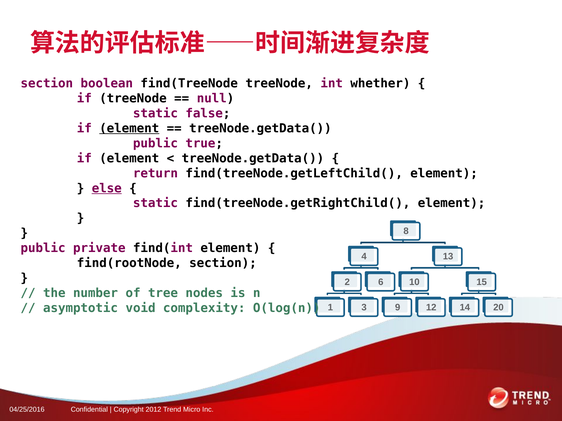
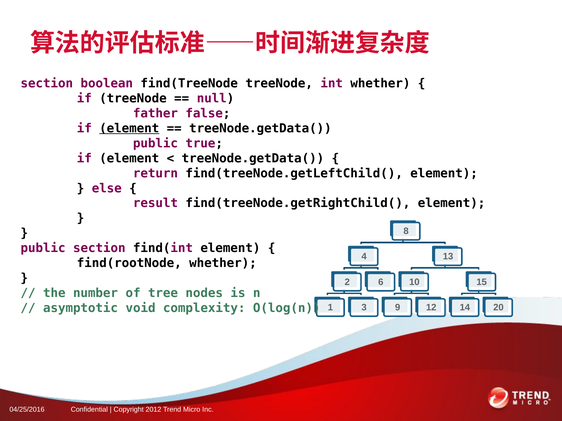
static at (155, 114): static -> father
else underline: present -> none
static at (155, 203): static -> result
public private: private -> section
find(rootNode section: section -> whether
